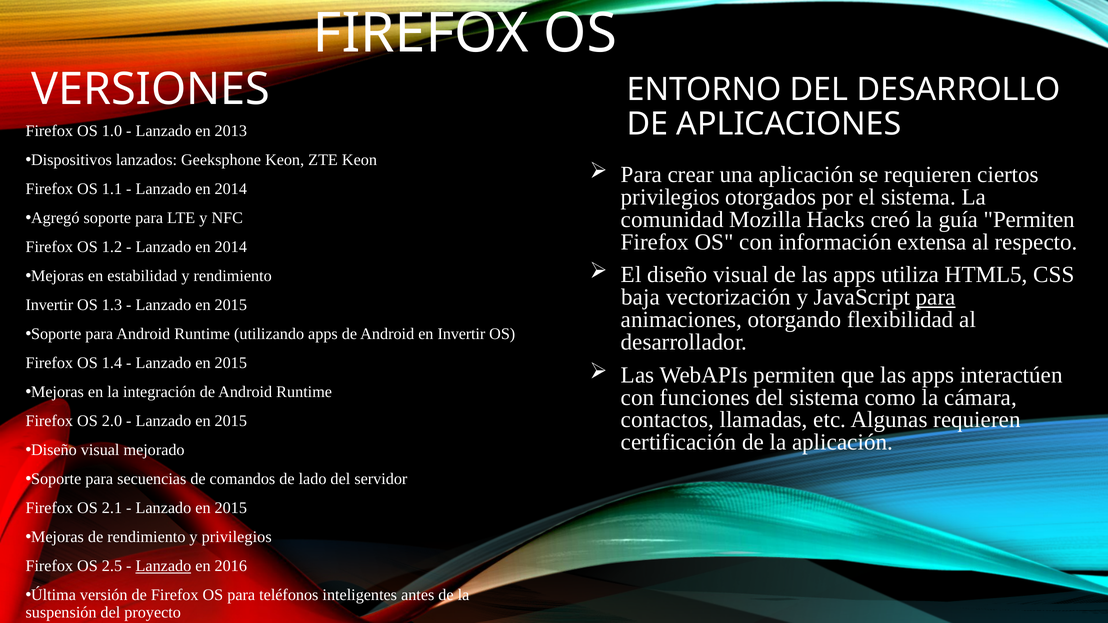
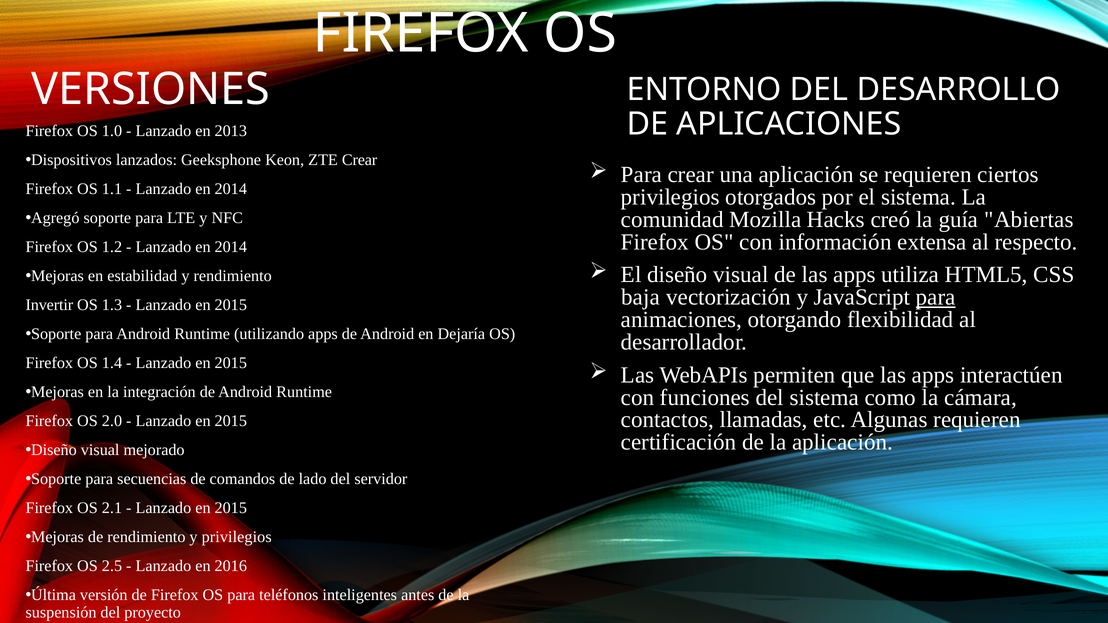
ZTE Keon: Keon -> Crear
guía Permiten: Permiten -> Abiertas
en Invertir: Invertir -> Dejaría
Lanzado at (163, 566) underline: present -> none
